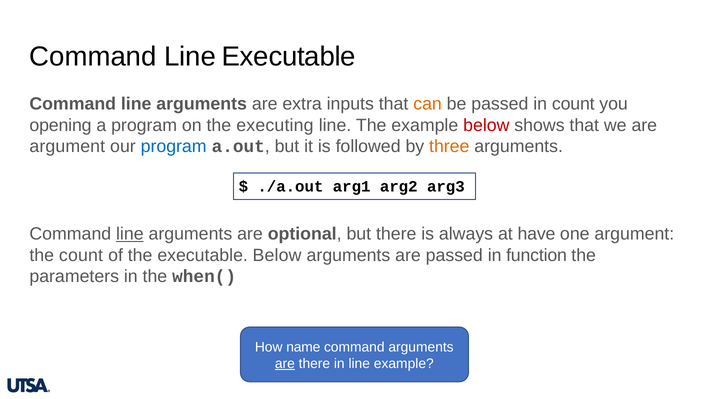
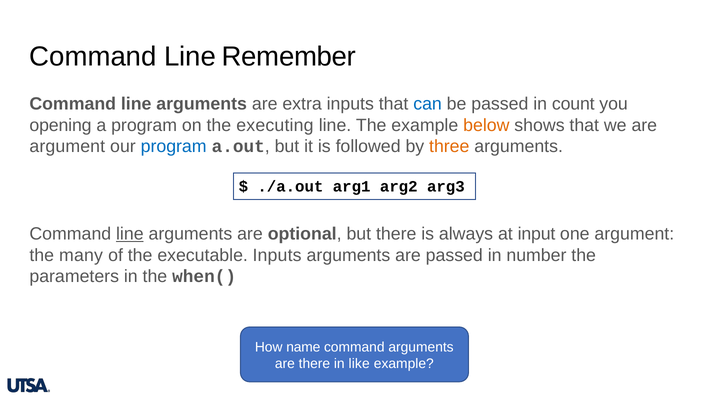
Line Executable: Executable -> Remember
can colour: orange -> blue
below at (486, 125) colour: red -> orange
have: have -> input
the count: count -> many
executable Below: Below -> Inputs
function: function -> number
are at (285, 363) underline: present -> none
in line: line -> like
